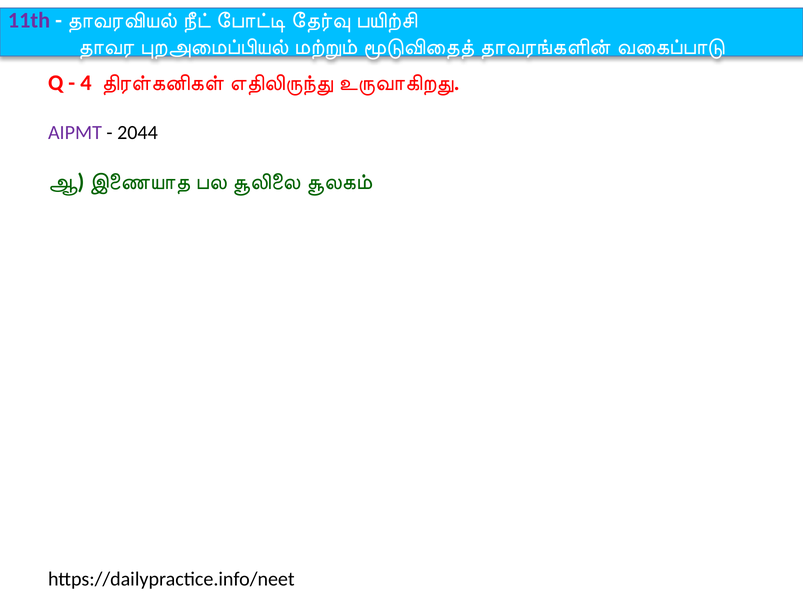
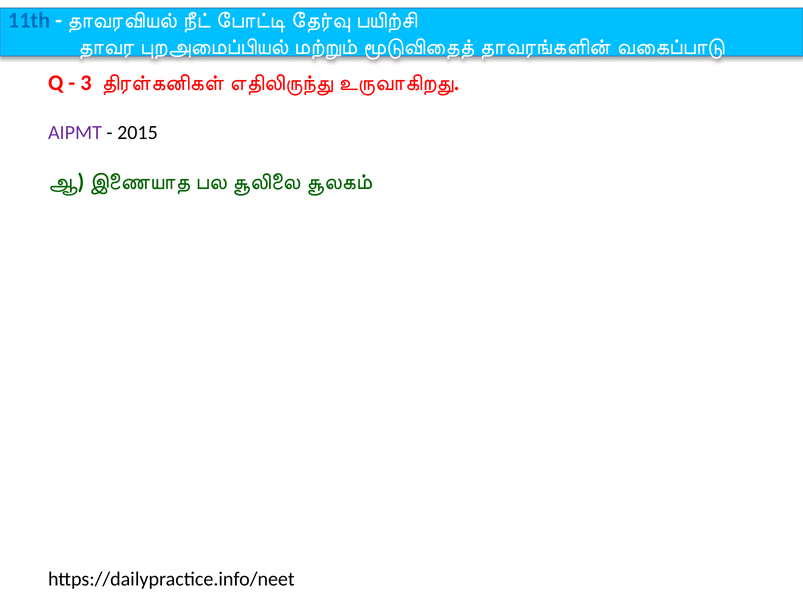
11th colour: purple -> blue
4: 4 -> 3
2044: 2044 -> 2015
